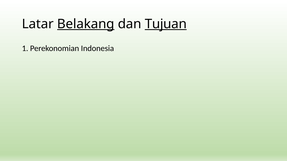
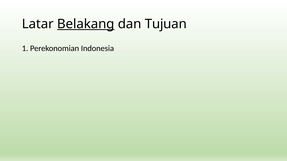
Tujuan underline: present -> none
